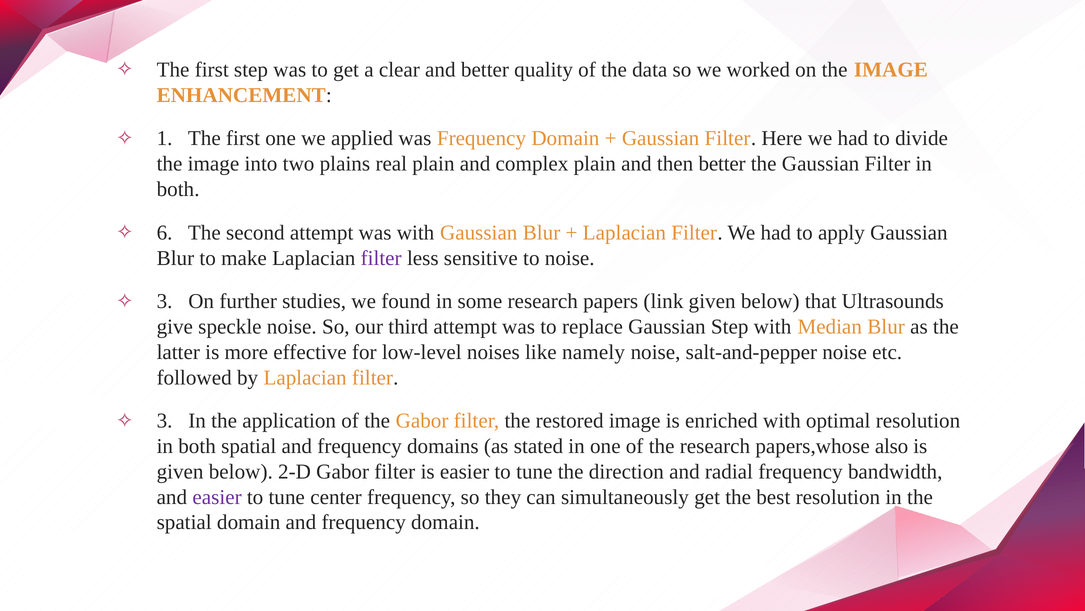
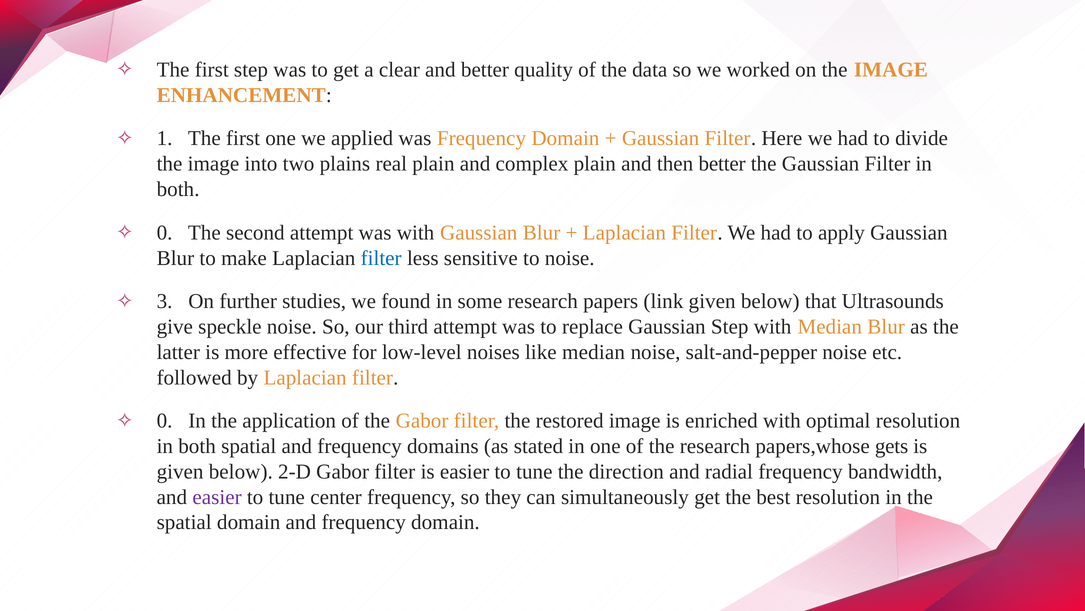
6 at (165, 232): 6 -> 0
filter at (381, 258) colour: purple -> blue
like namely: namely -> median
3 at (165, 421): 3 -> 0
also: also -> gets
